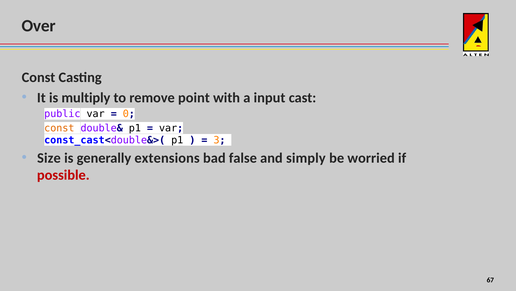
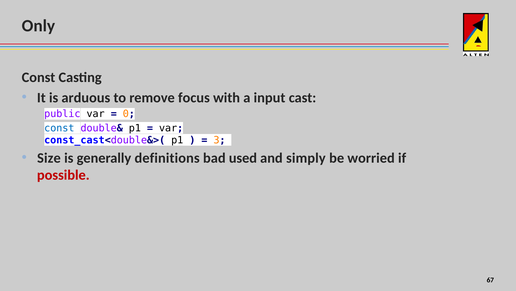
Over: Over -> Only
multiply: multiply -> arduous
point: point -> focus
const at (59, 128) colour: orange -> blue
extensions: extensions -> definitions
false: false -> used
